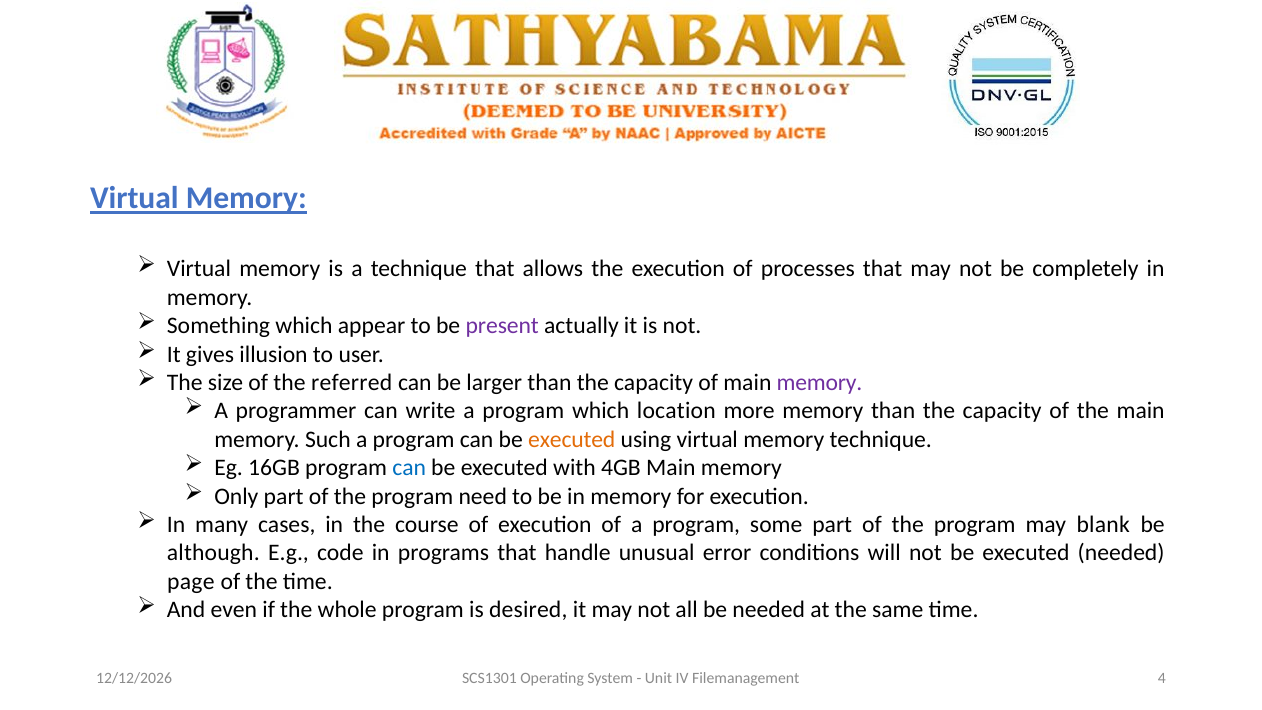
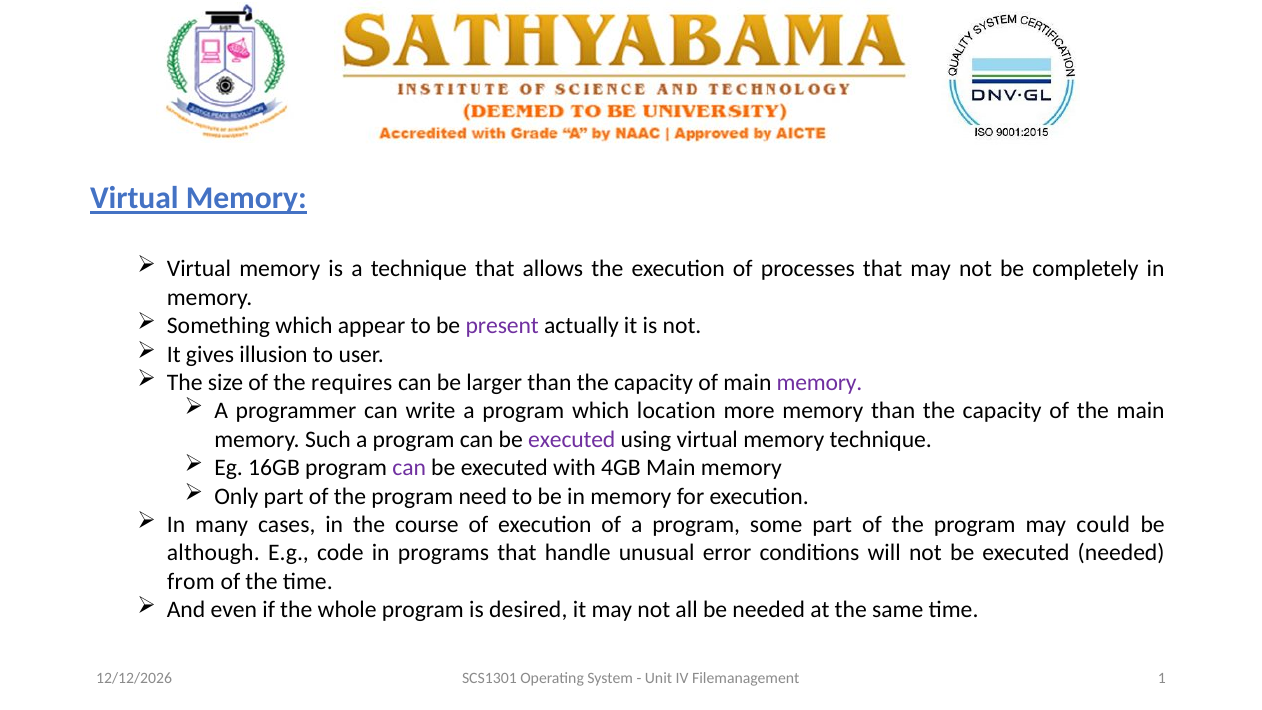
referred: referred -> requires
executed at (572, 439) colour: orange -> purple
can at (409, 468) colour: blue -> purple
blank: blank -> could
page: page -> from
4: 4 -> 1
